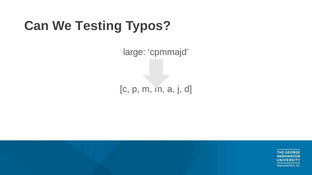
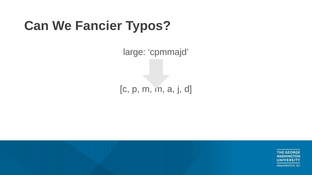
Testing: Testing -> Fancier
